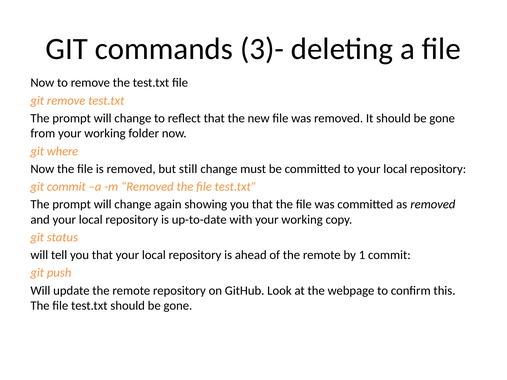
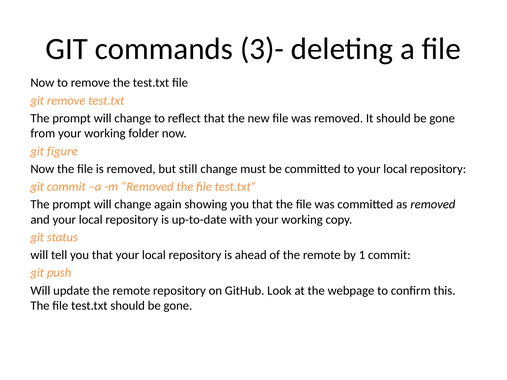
where: where -> figure
